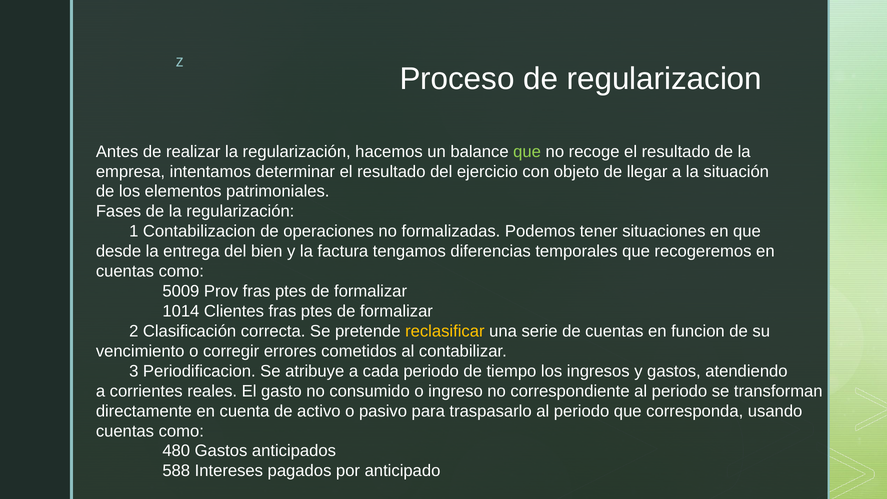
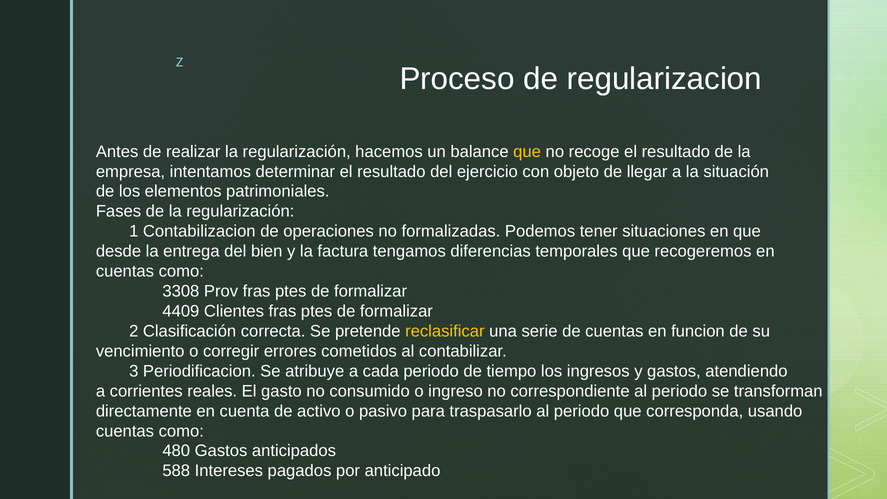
que at (527, 152) colour: light green -> yellow
5009: 5009 -> 3308
1014: 1014 -> 4409
